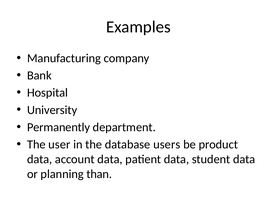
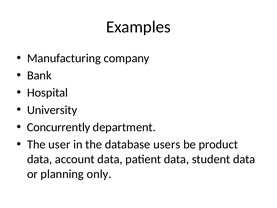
Permanently: Permanently -> Concurrently
than: than -> only
